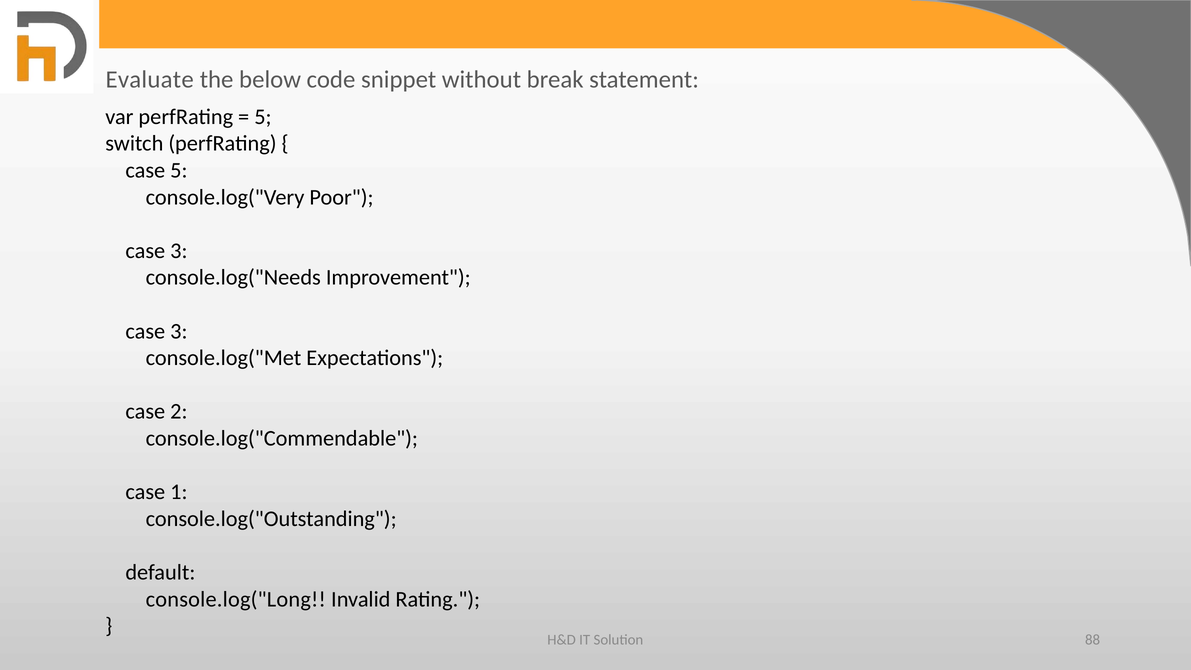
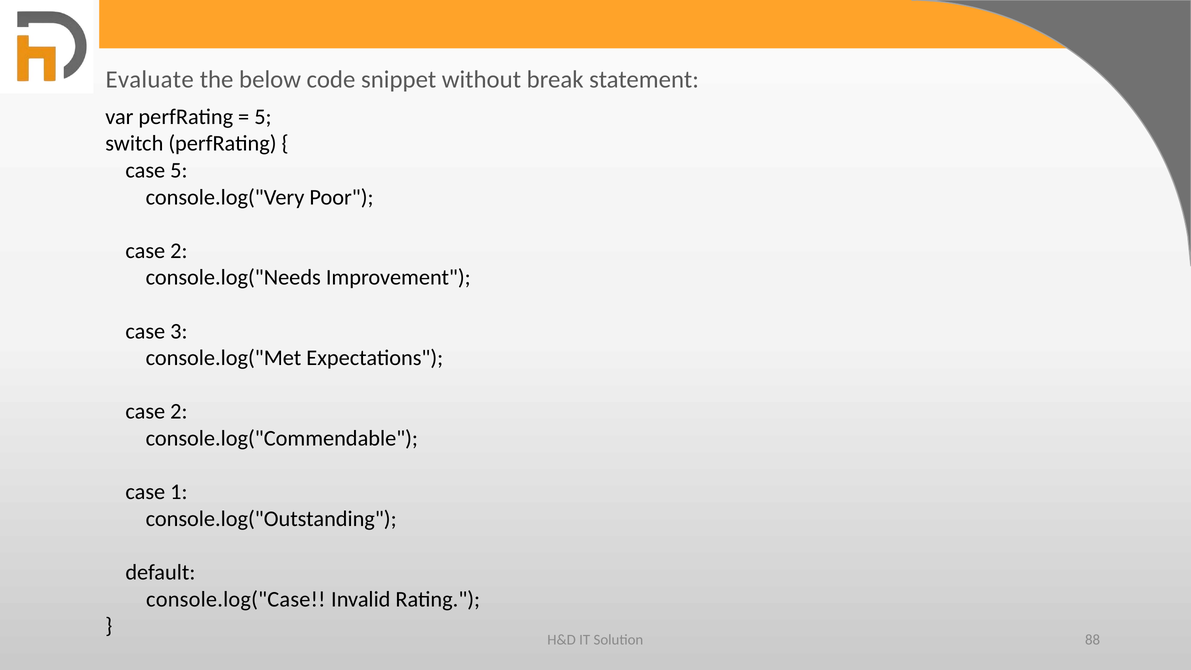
3 at (179, 251): 3 -> 2
console.log("Long: console.log("Long -> console.log("Case
